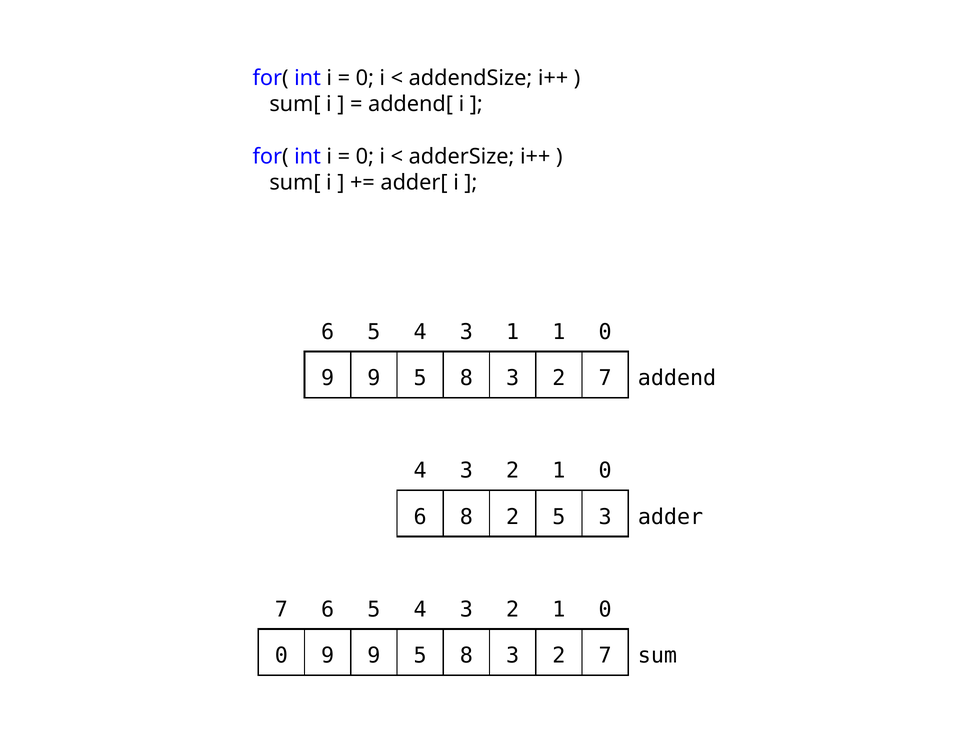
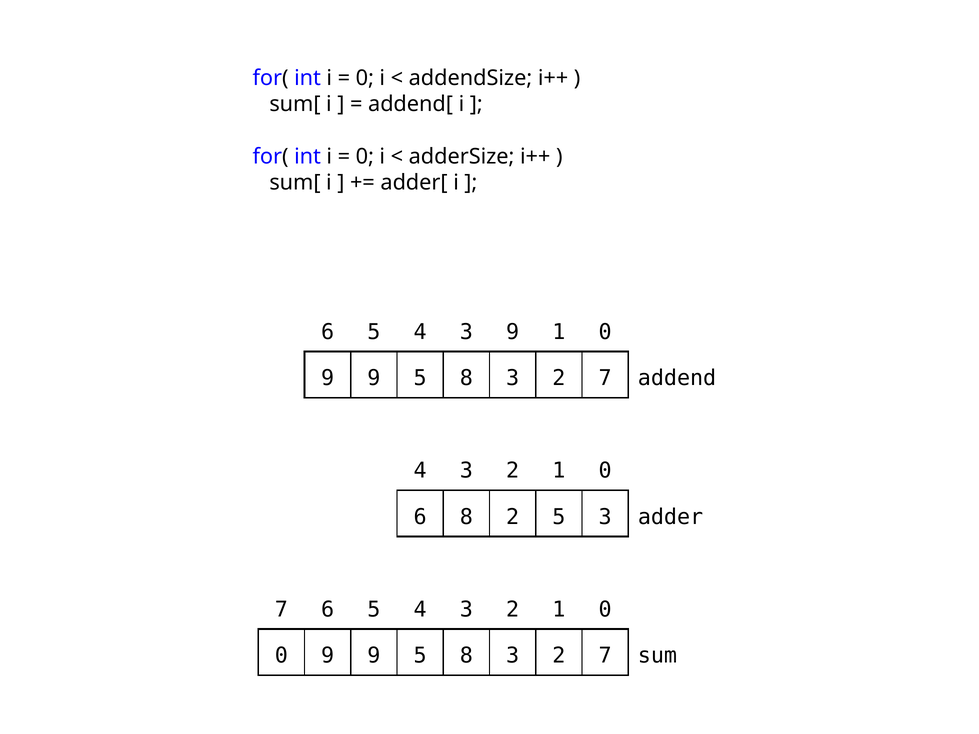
3 1: 1 -> 9
